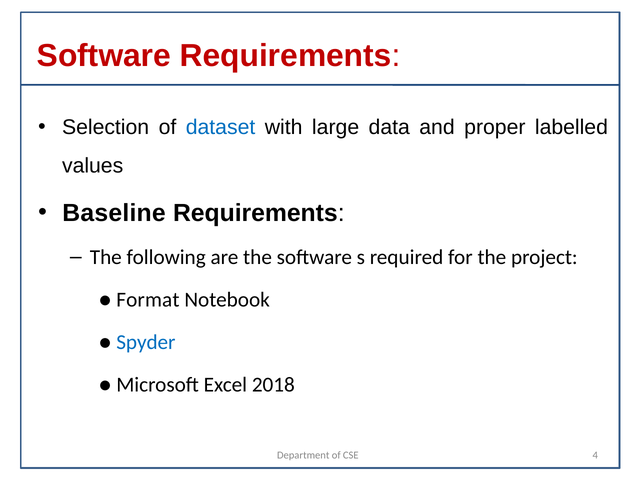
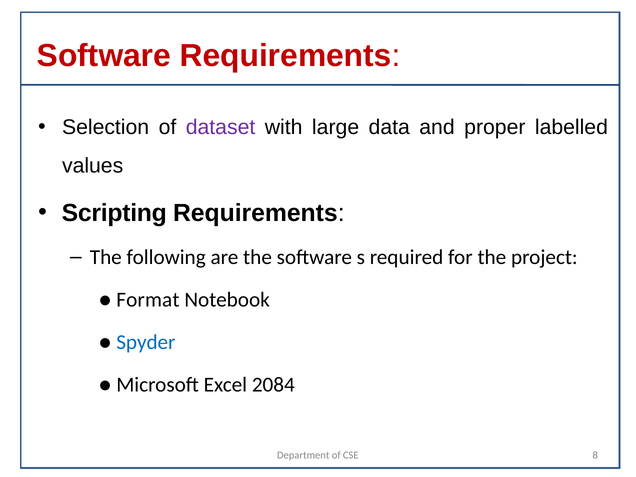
dataset colour: blue -> purple
Baseline: Baseline -> Scripting
2018: 2018 -> 2084
4: 4 -> 8
